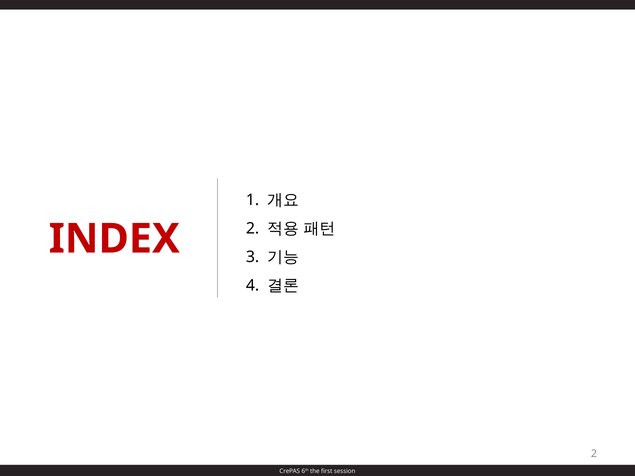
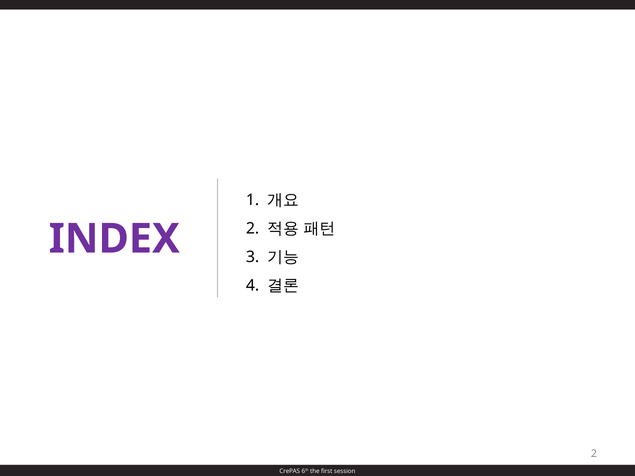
INDEX colour: red -> purple
